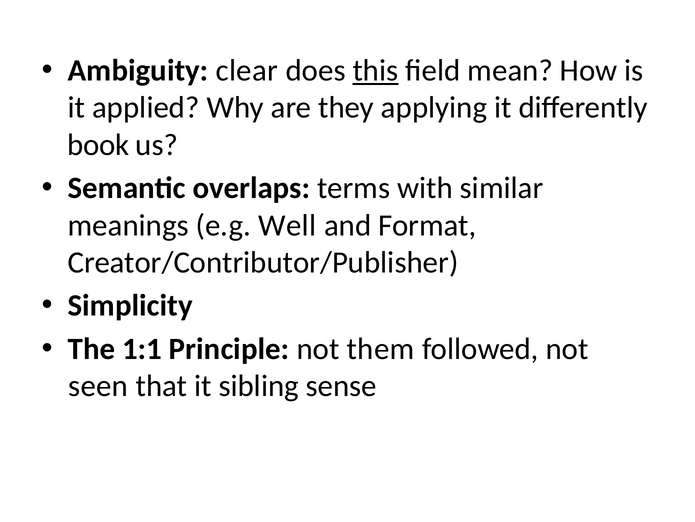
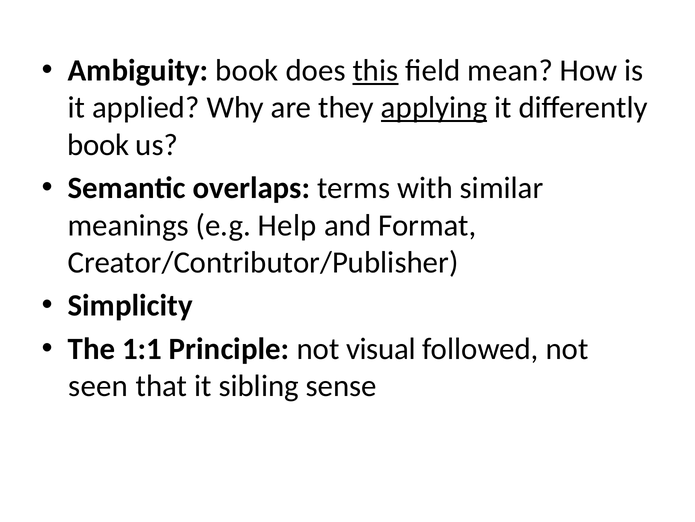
Ambiguity clear: clear -> book
applying underline: none -> present
Well: Well -> Help
them: them -> visual
